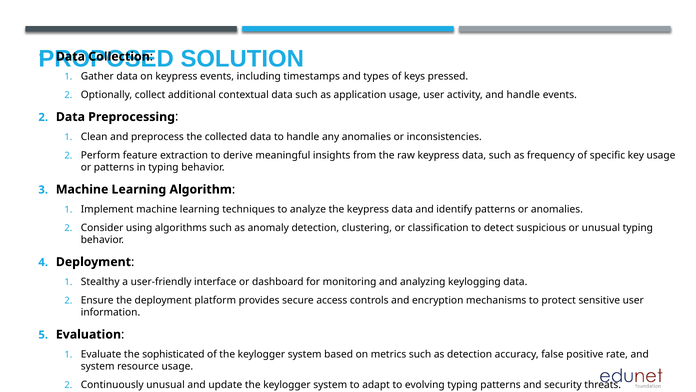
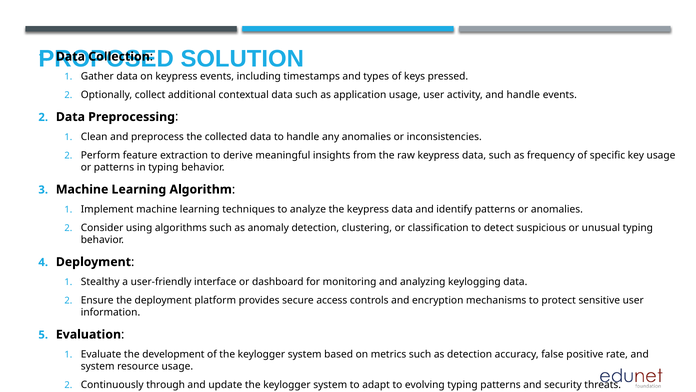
sophisticated: sophisticated -> development
Continuously unusual: unusual -> through
